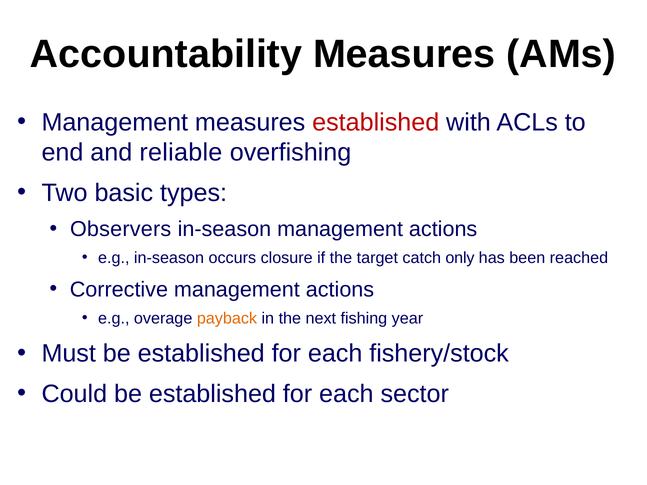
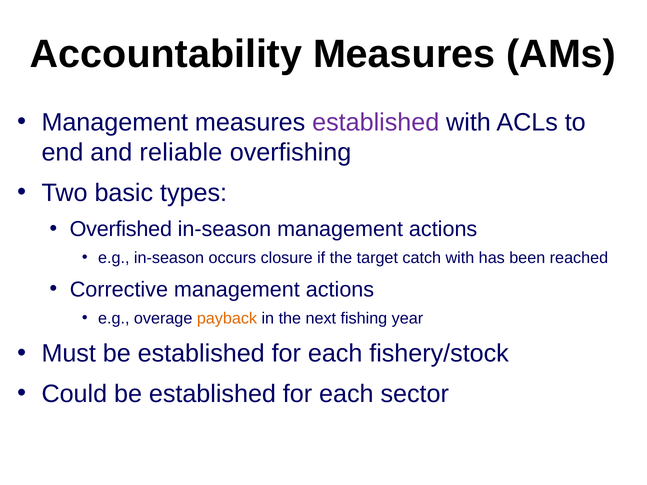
established at (376, 122) colour: red -> purple
Observers: Observers -> Overfished
catch only: only -> with
